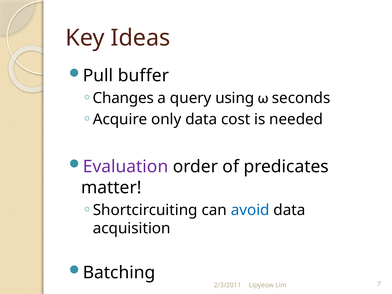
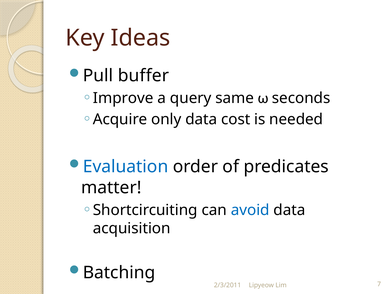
Changes: Changes -> Improve
using: using -> same
Evaluation colour: purple -> blue
